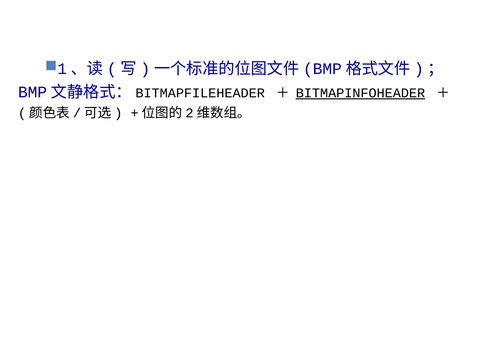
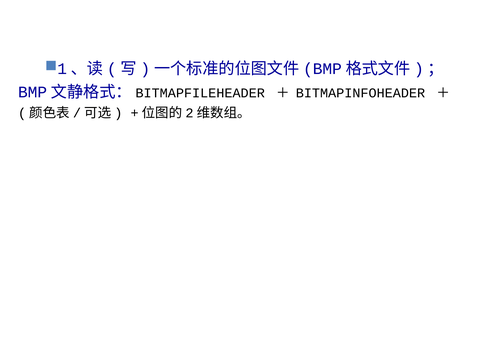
BITMAPINFOHEADER underline: present -> none
